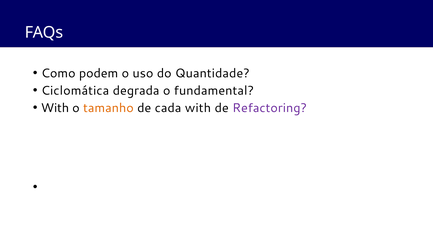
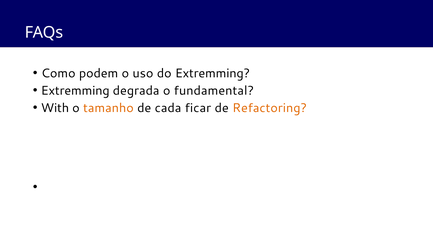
do Quantidade: Quantidade -> Extremming
Ciclomática at (75, 91): Ciclomática -> Extremming
cada with: with -> ficar
Refactoring colour: purple -> orange
